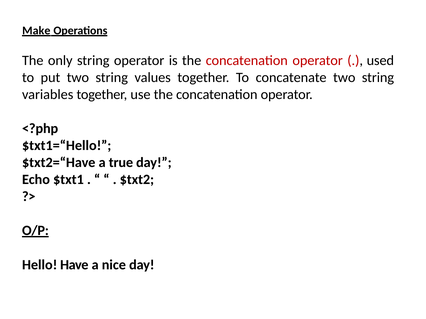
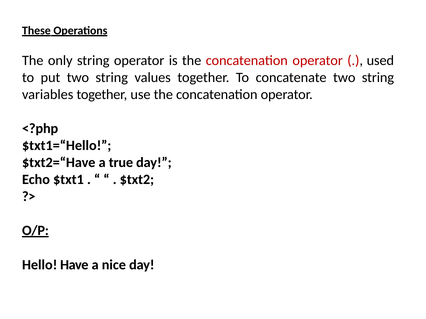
Make: Make -> These
